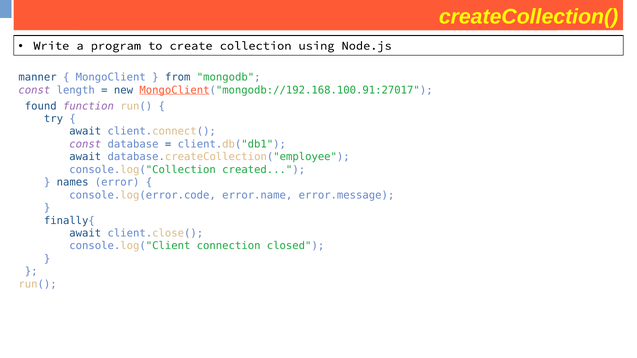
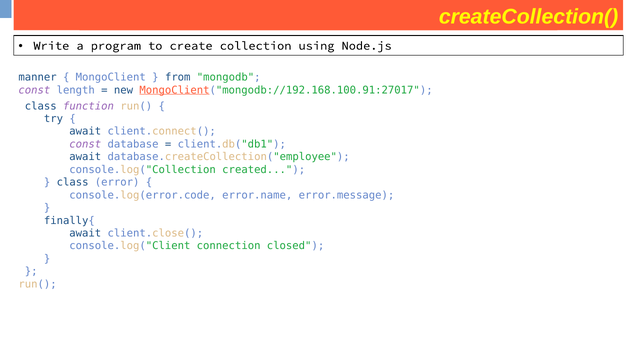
found at (41, 106): found -> class
names at (73, 183): names -> class
